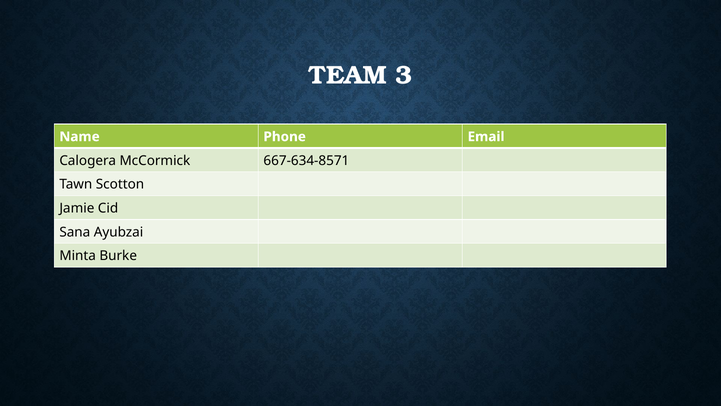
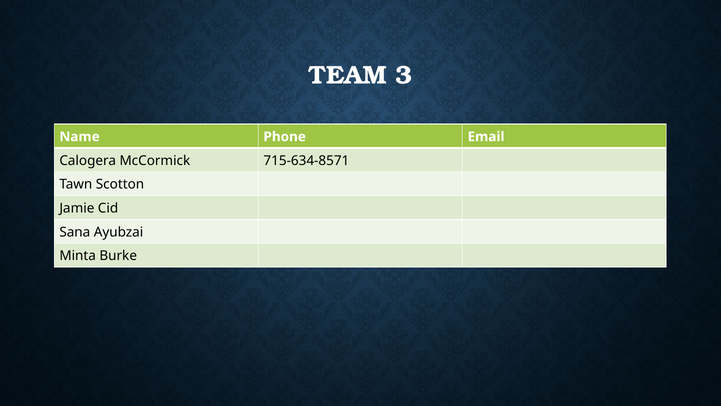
667-634-8571: 667-634-8571 -> 715-634-8571
